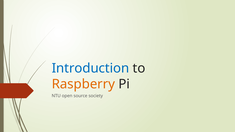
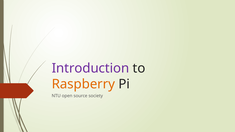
Introduction colour: blue -> purple
